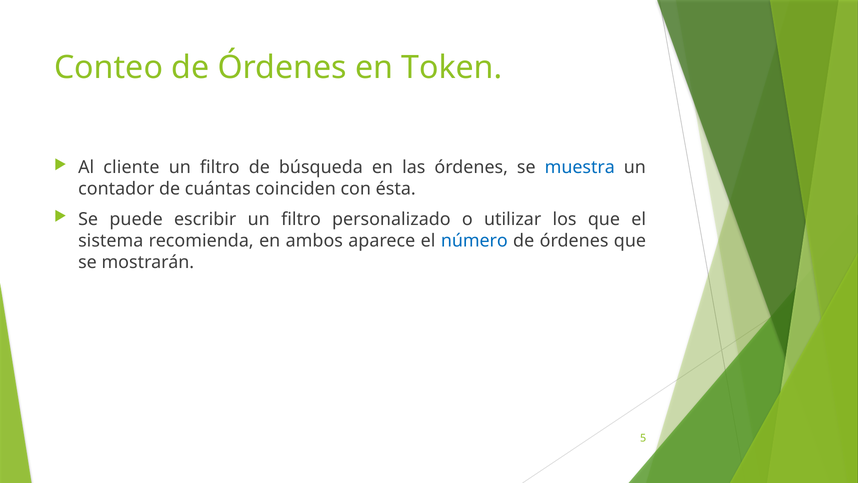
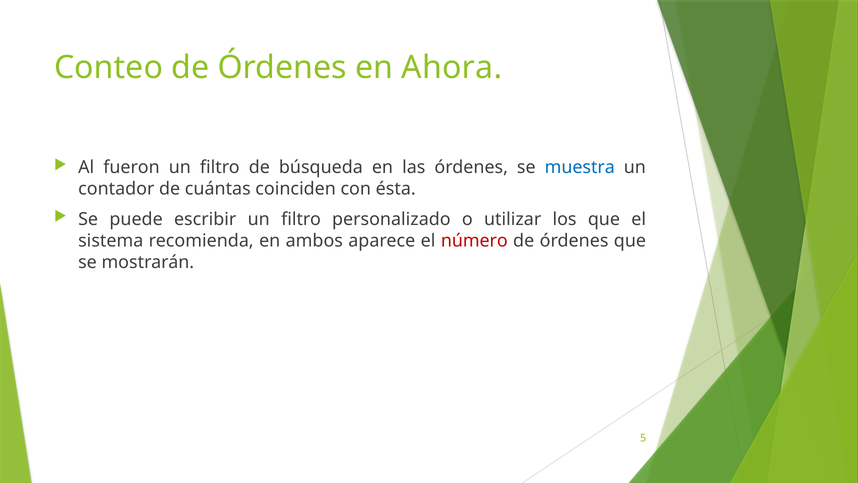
Token: Token -> Ahora
cliente: cliente -> fueron
número colour: blue -> red
